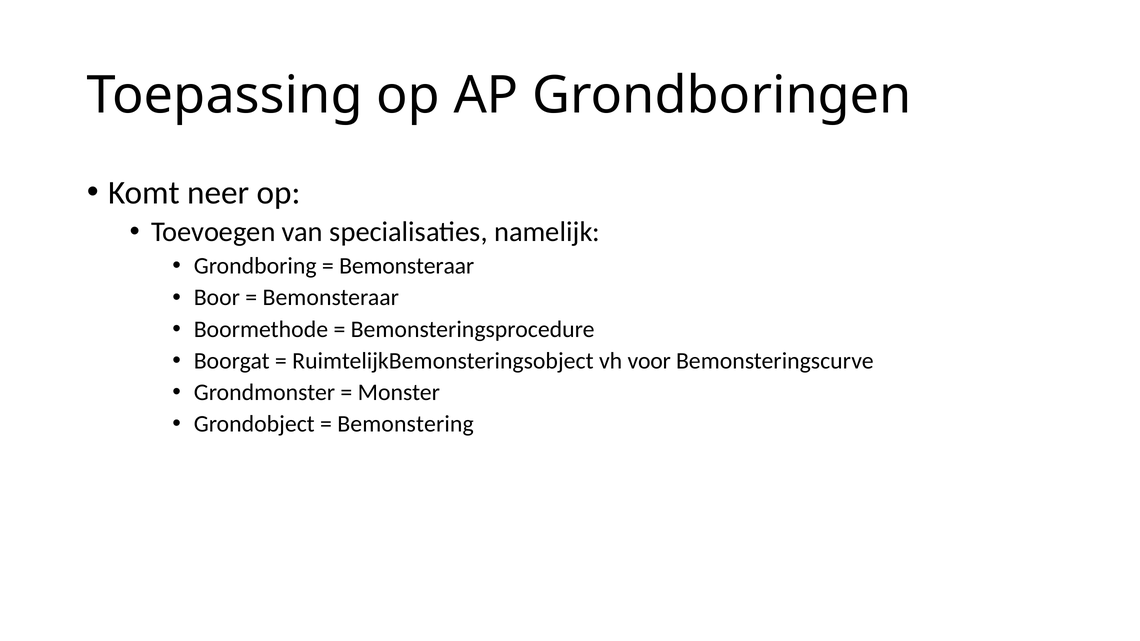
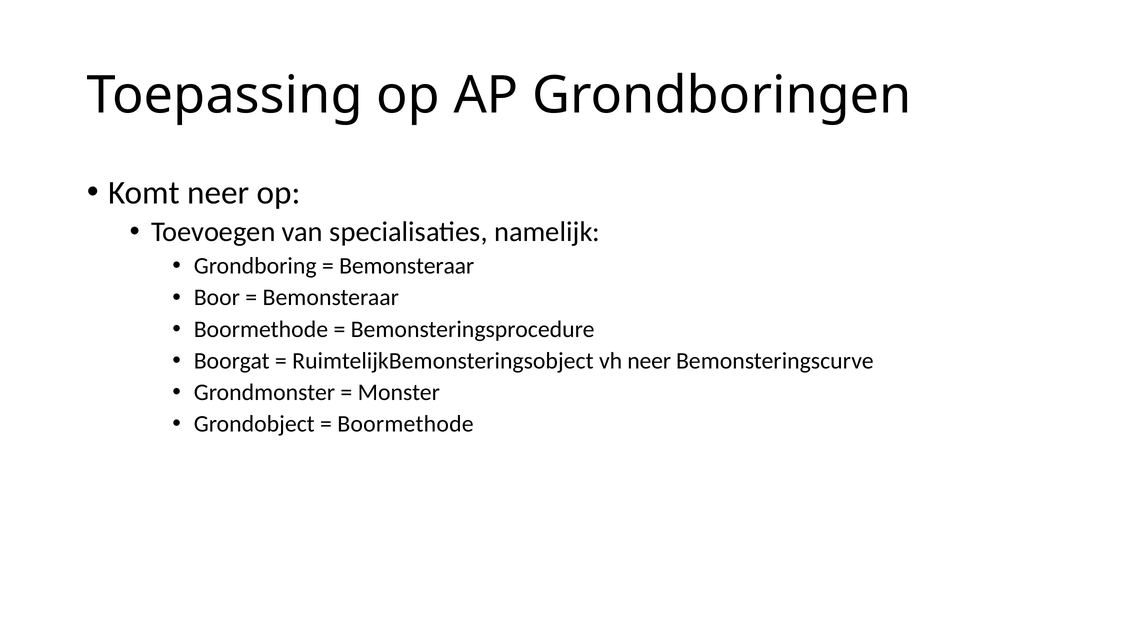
vh voor: voor -> neer
Bemonstering at (406, 424): Bemonstering -> Boormethode
